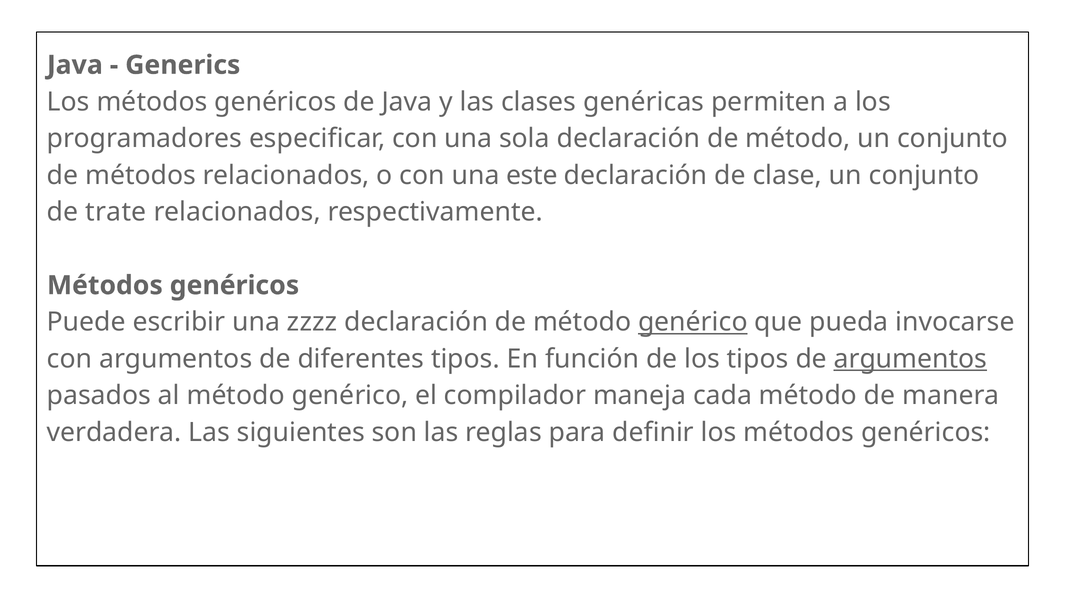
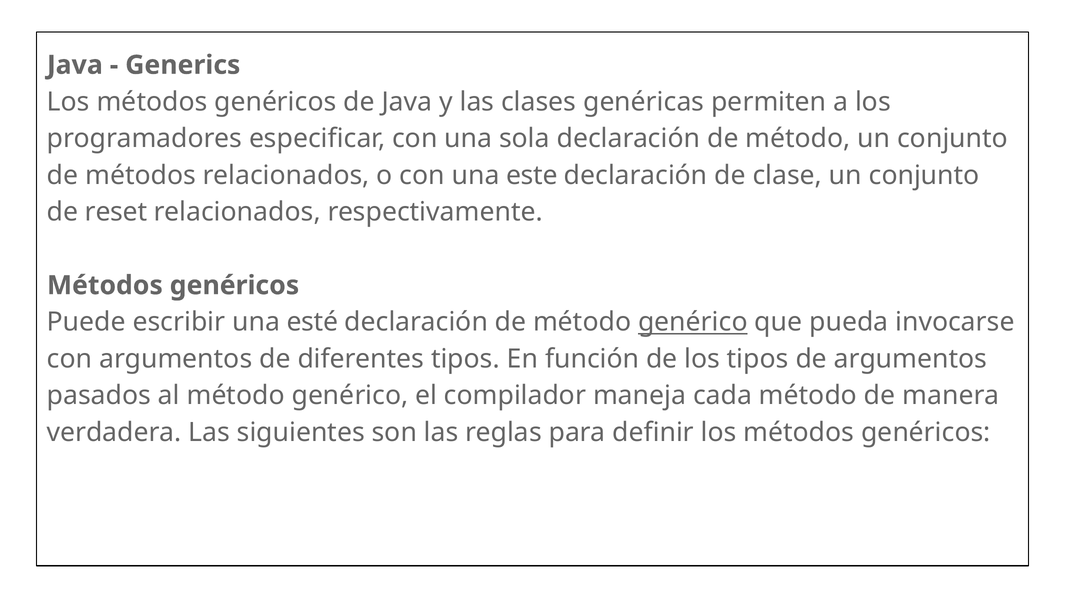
trate: trate -> reset
zzzz: zzzz -> esté
argumentos at (910, 359) underline: present -> none
